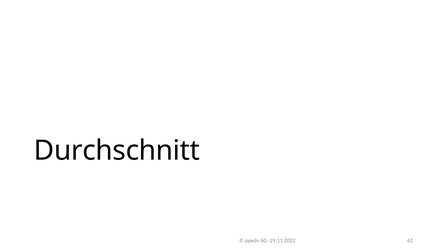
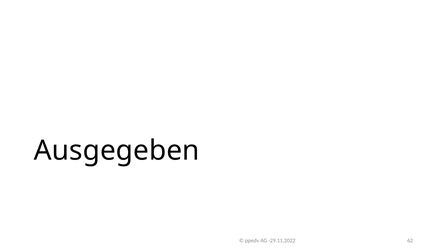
Durchschnitt: Durchschnitt -> Ausgegeben
